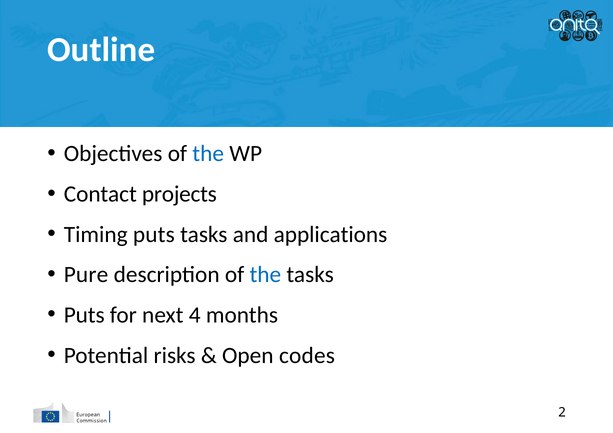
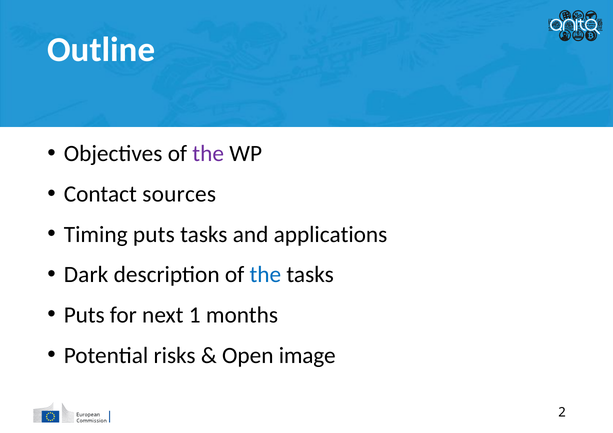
the at (208, 154) colour: blue -> purple
projects: projects -> sources
Pure: Pure -> Dark
4: 4 -> 1
codes: codes -> image
